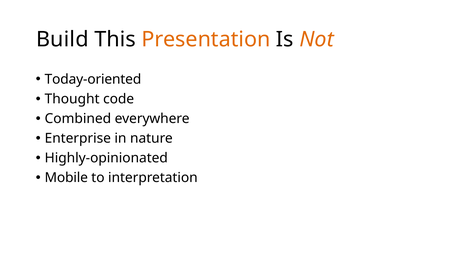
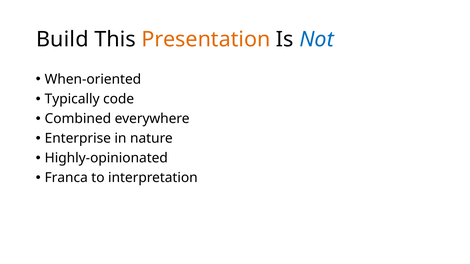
Not colour: orange -> blue
Today-oriented: Today-oriented -> When-oriented
Thought: Thought -> Typically
Mobile: Mobile -> Franca
